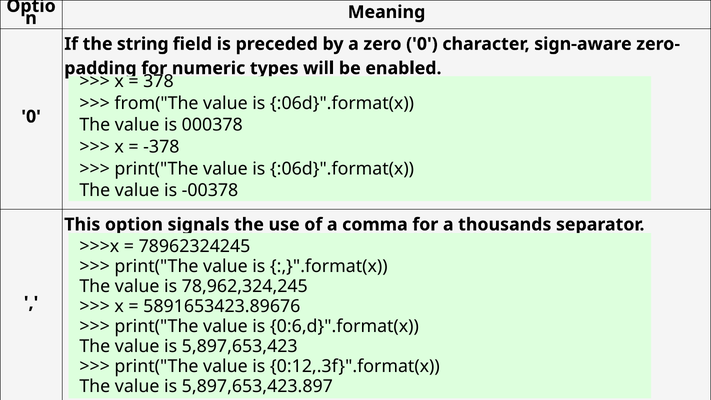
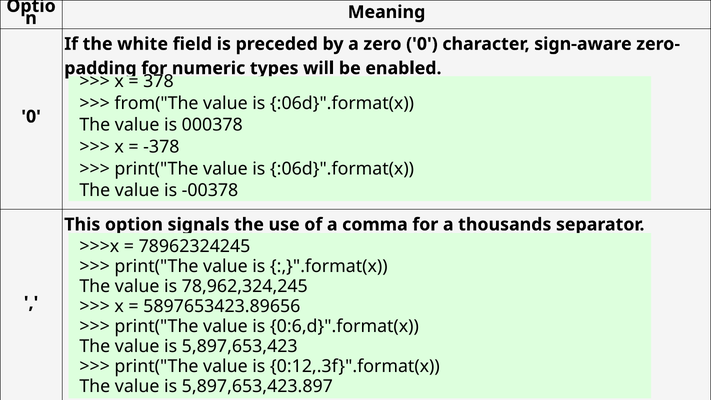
string: string -> white
5891653423.89676: 5891653423.89676 -> 5897653423.89656
